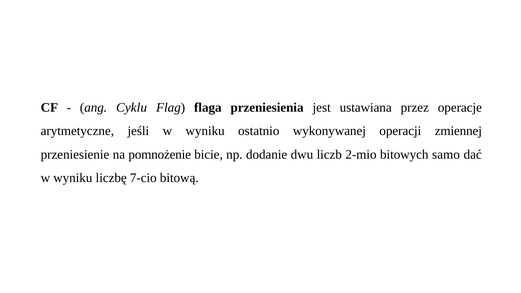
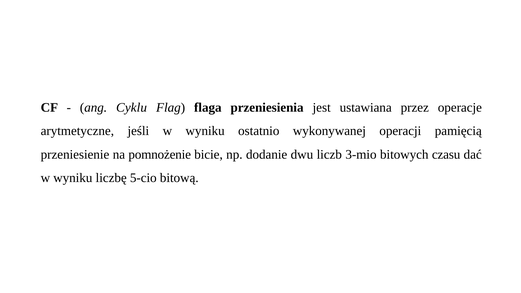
zmiennej: zmiennej -> pamięcią
2-mio: 2-mio -> 3-mio
samo: samo -> czasu
7-cio: 7-cio -> 5-cio
